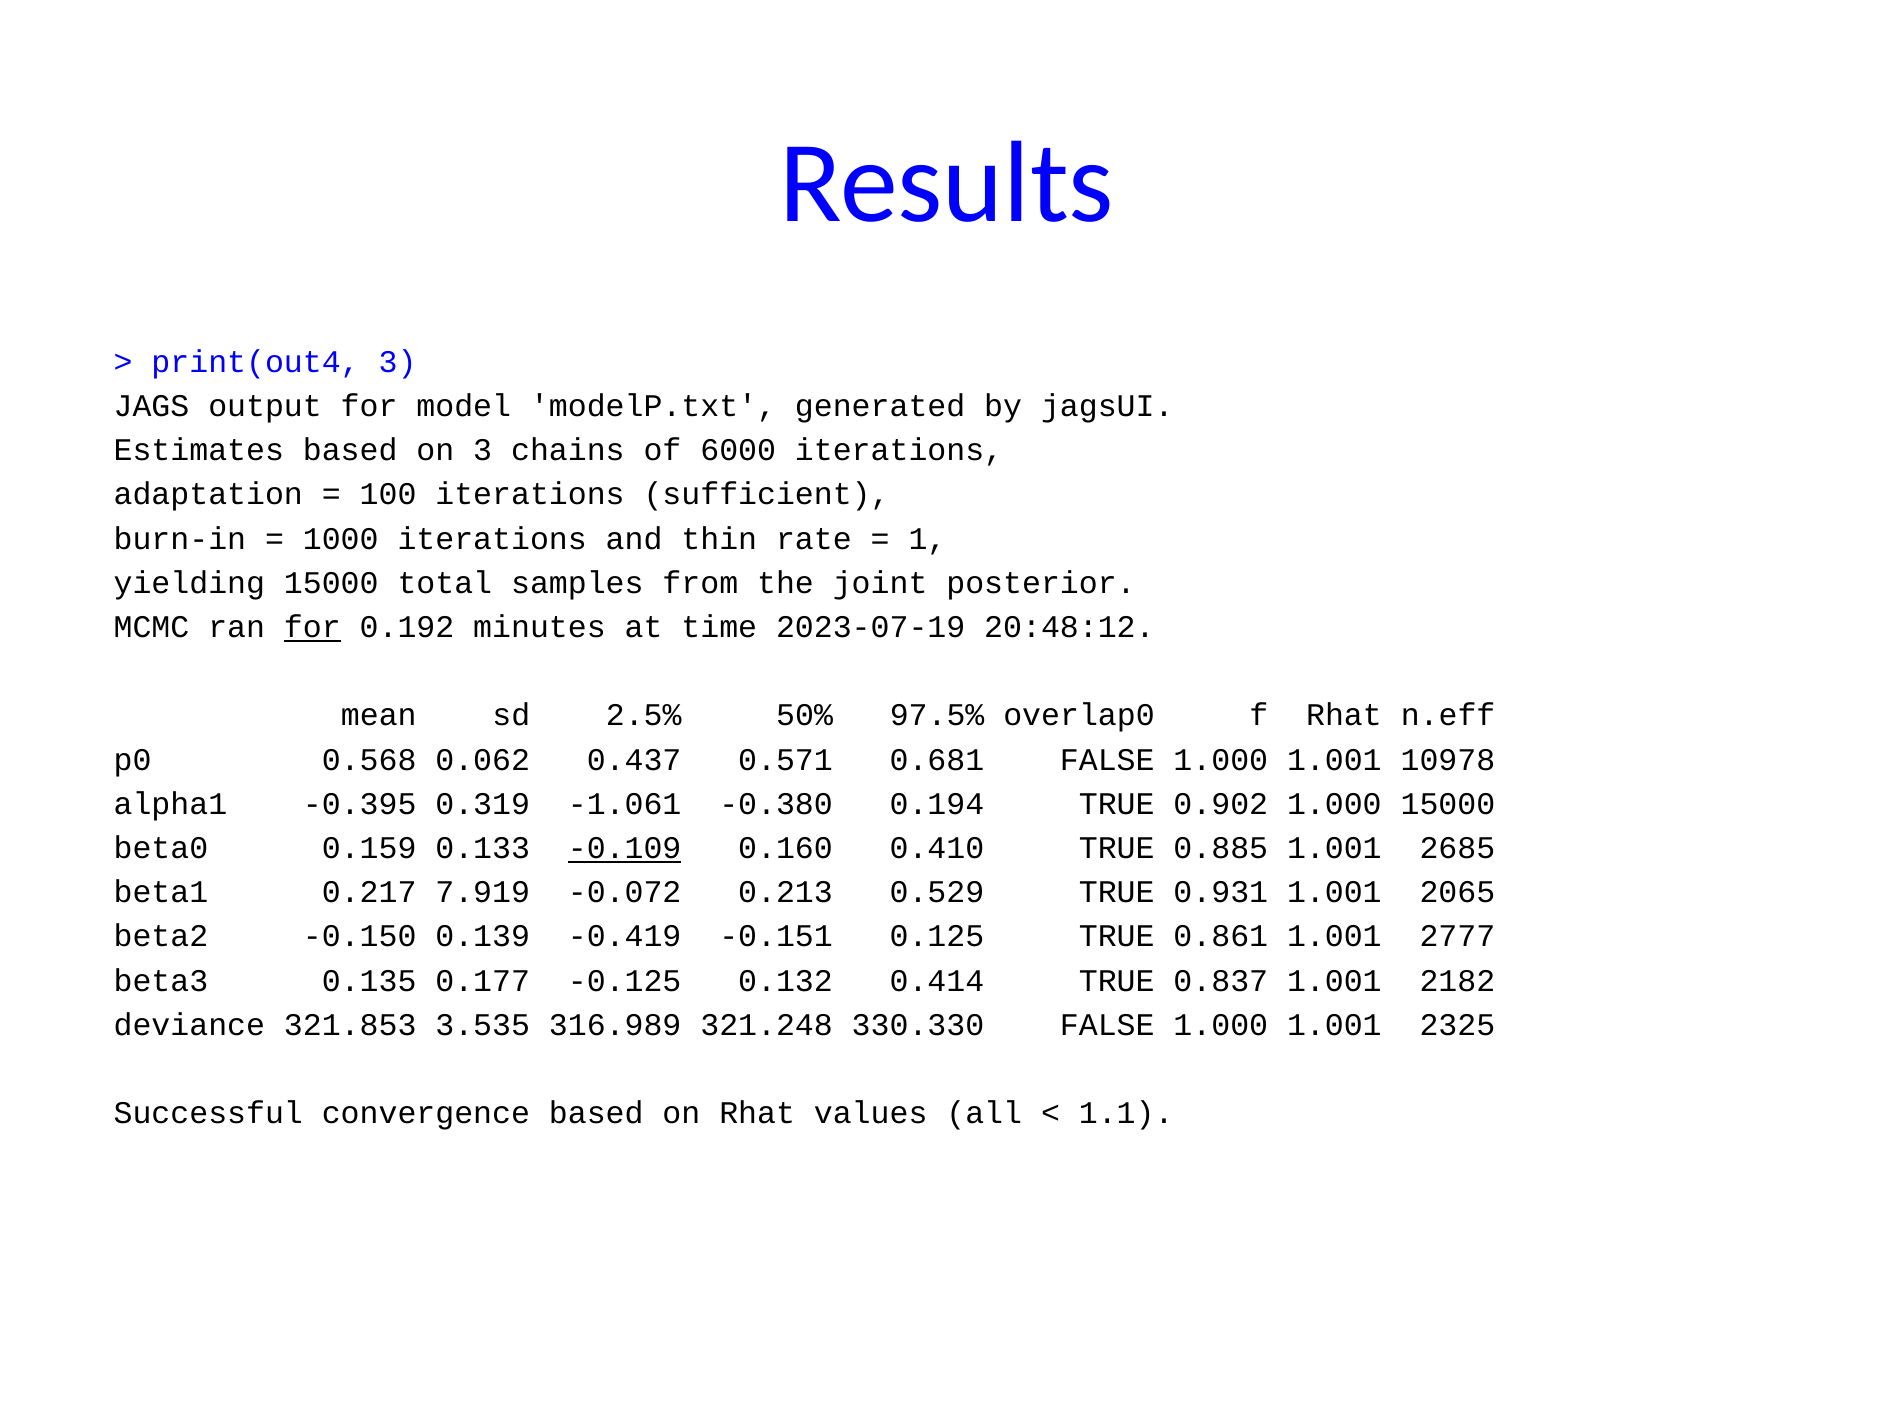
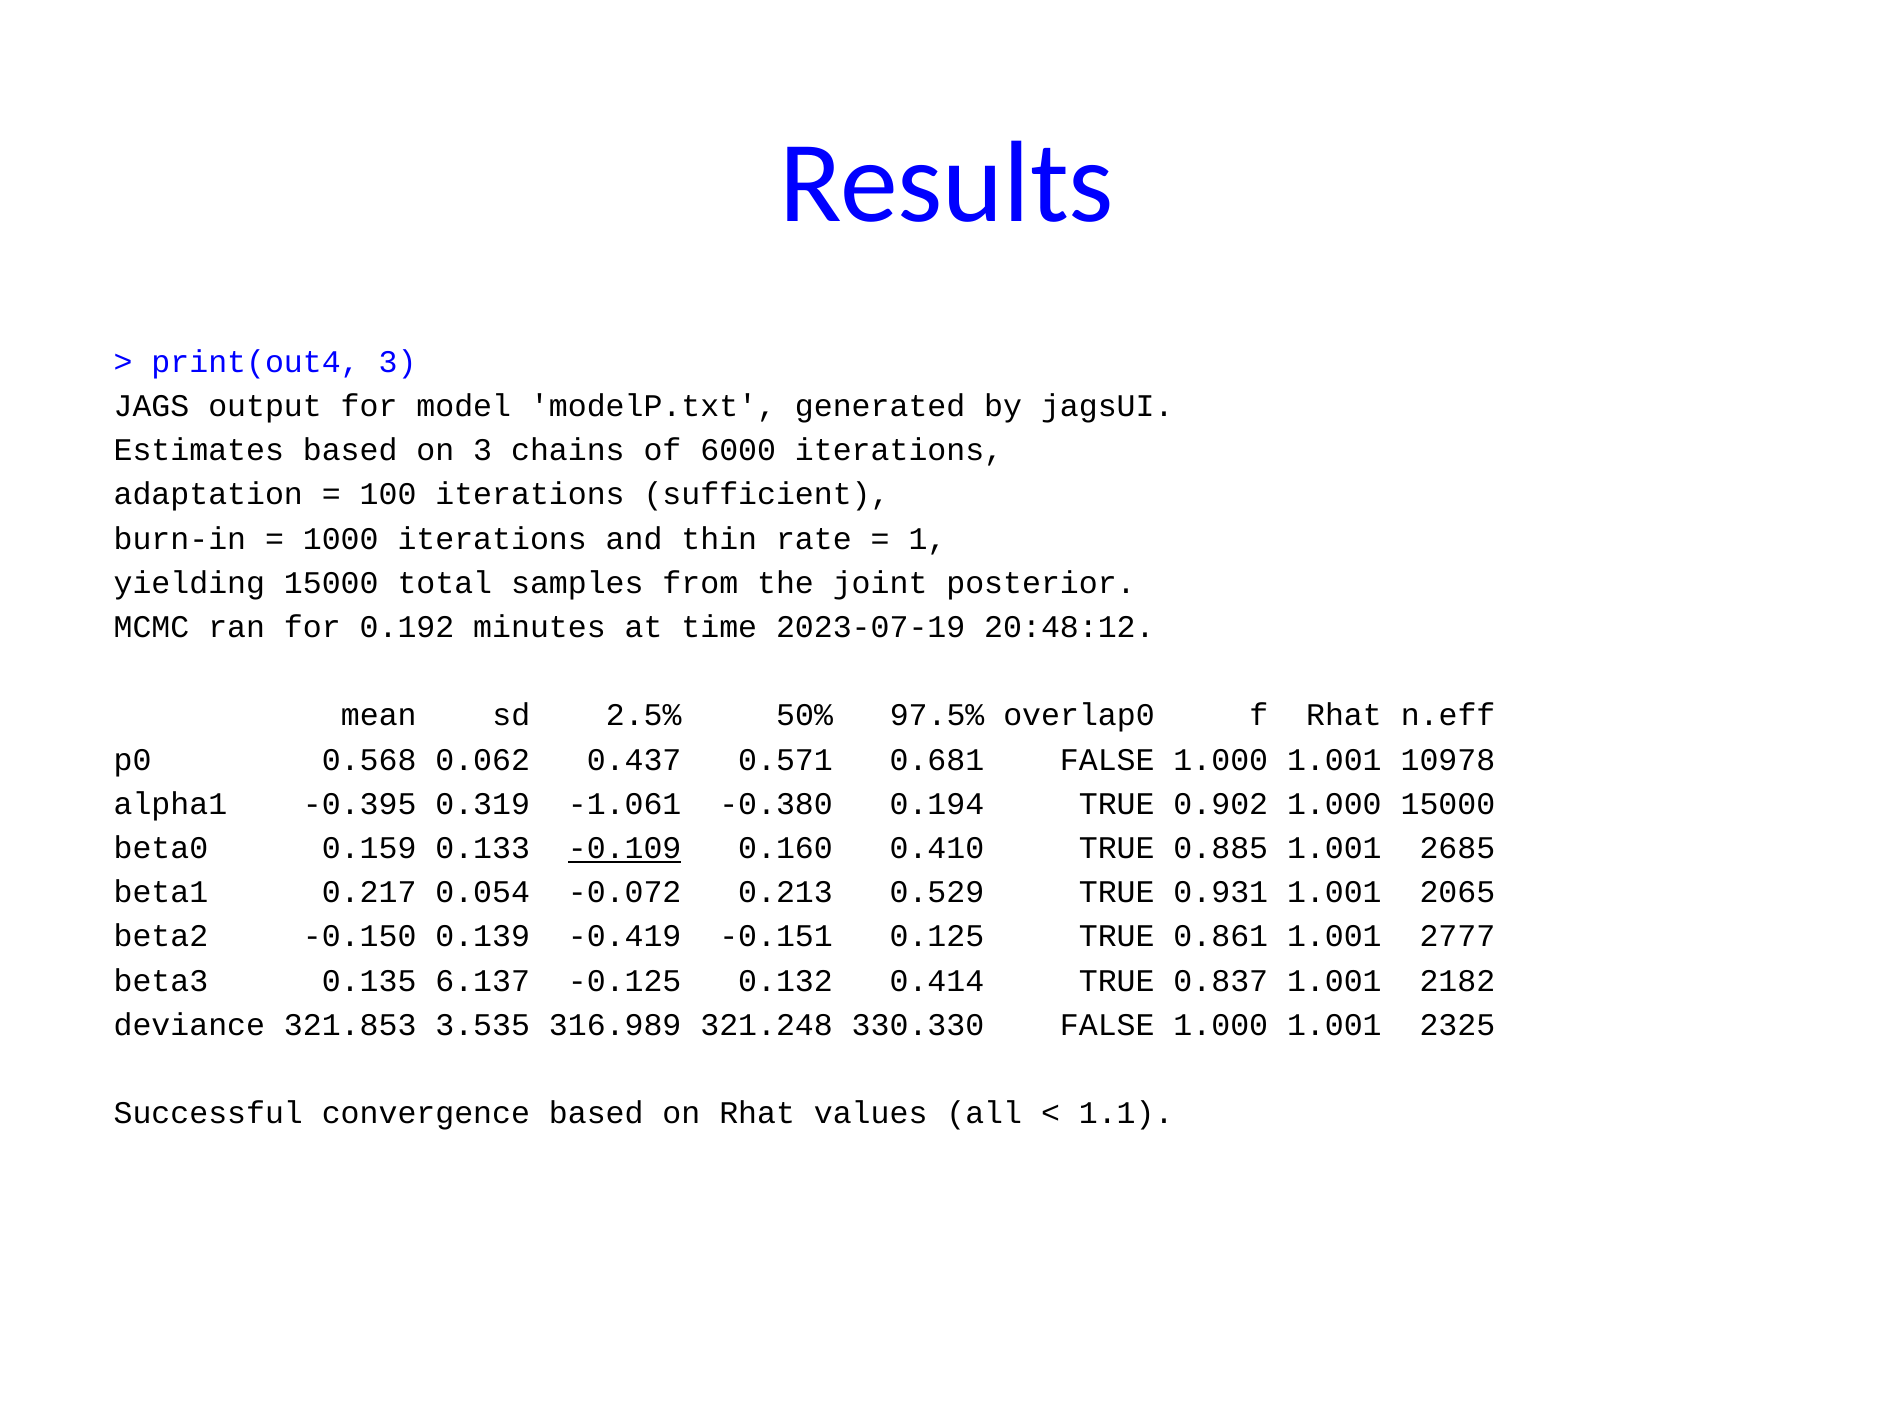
for at (312, 627) underline: present -> none
7.919: 7.919 -> 0.054
0.177: 0.177 -> 6.137
